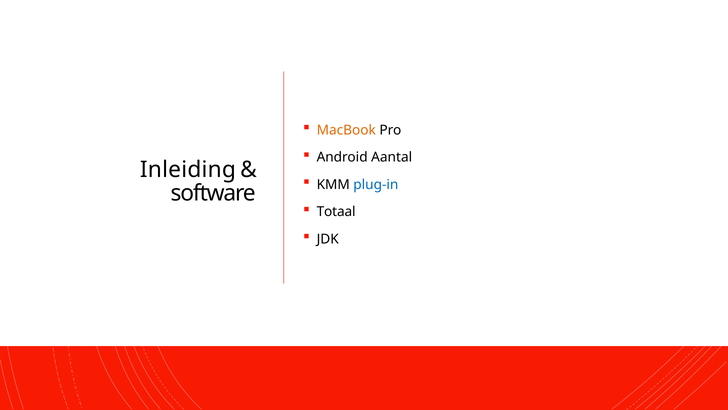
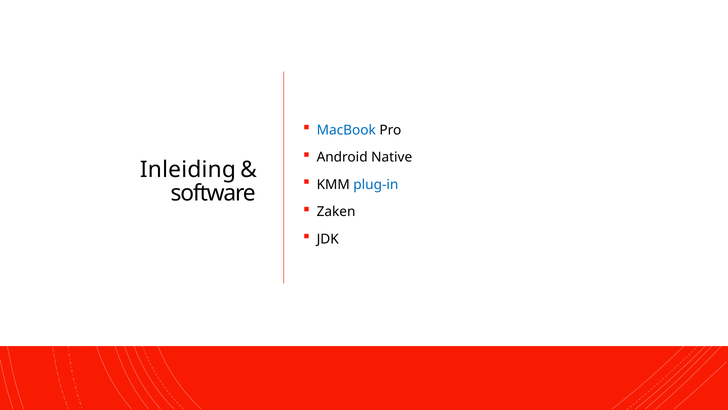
MacBook colour: orange -> blue
Aantal: Aantal -> Native
Totaal: Totaal -> Zaken
